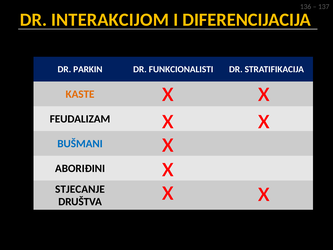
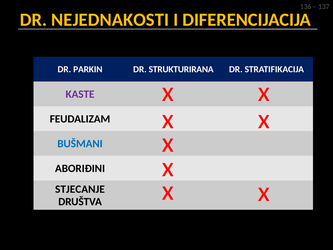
INTERAKCIJOM: INTERAKCIJOM -> NEJEDNAKOSTI
FUNKCIONALISTI: FUNKCIONALISTI -> STRUKTURIRANA
KASTE colour: orange -> purple
